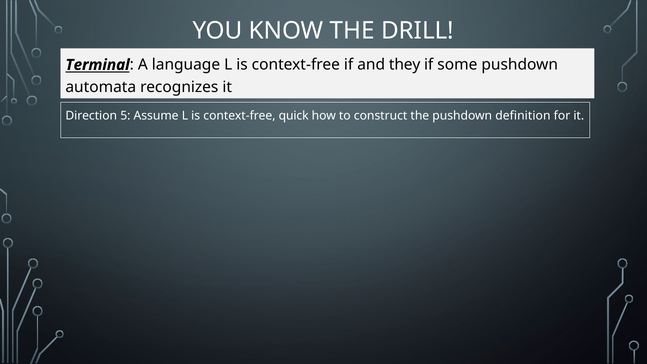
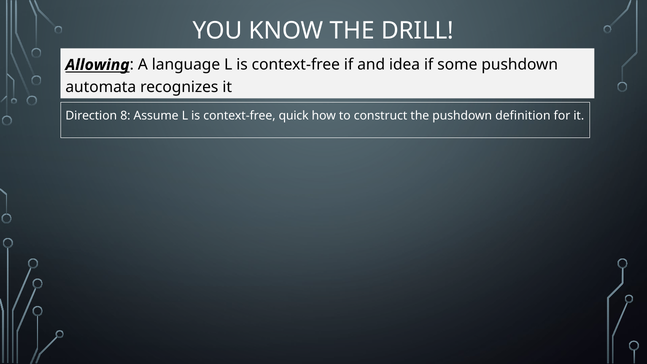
Terminal: Terminal -> Allowing
they: they -> idea
5: 5 -> 8
